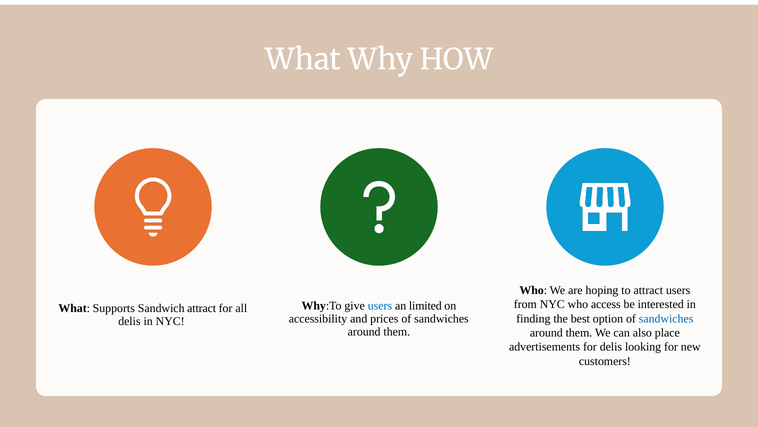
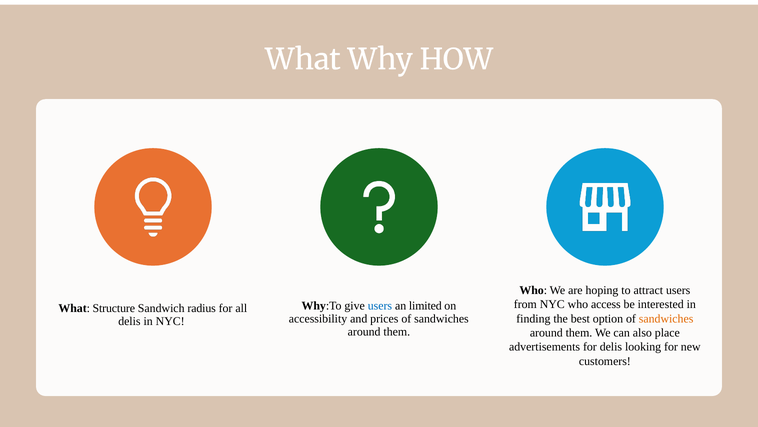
Supports: Supports -> Structure
Sandwich attract: attract -> radius
sandwiches at (666, 318) colour: blue -> orange
